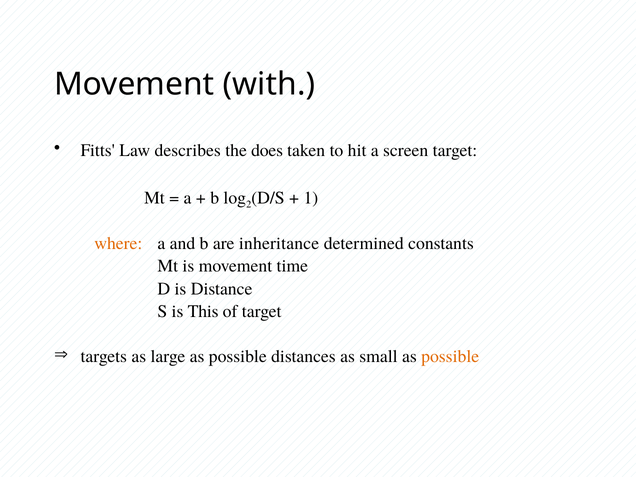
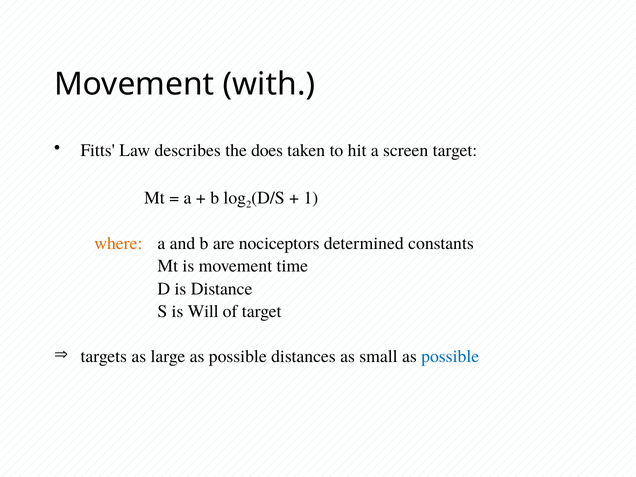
inheritance: inheritance -> nociceptors
This: This -> Will
possible at (450, 357) colour: orange -> blue
